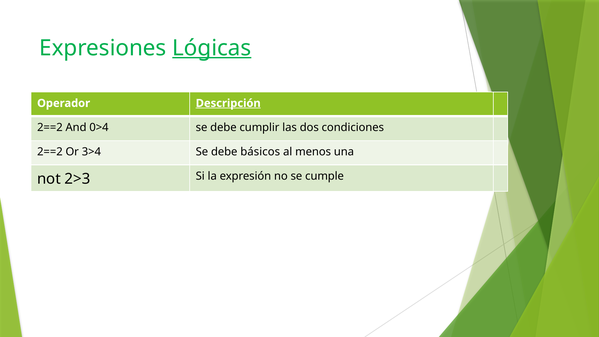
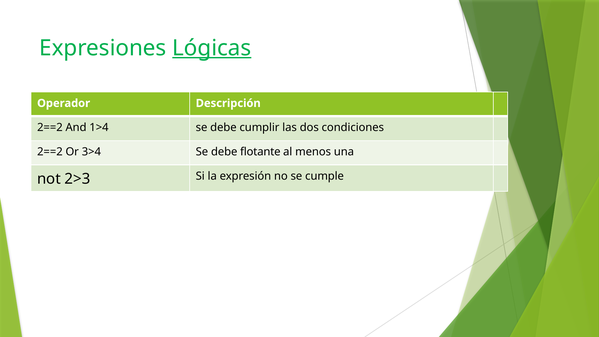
Descripción underline: present -> none
0>4: 0>4 -> 1>4
básicos: básicos -> flotante
